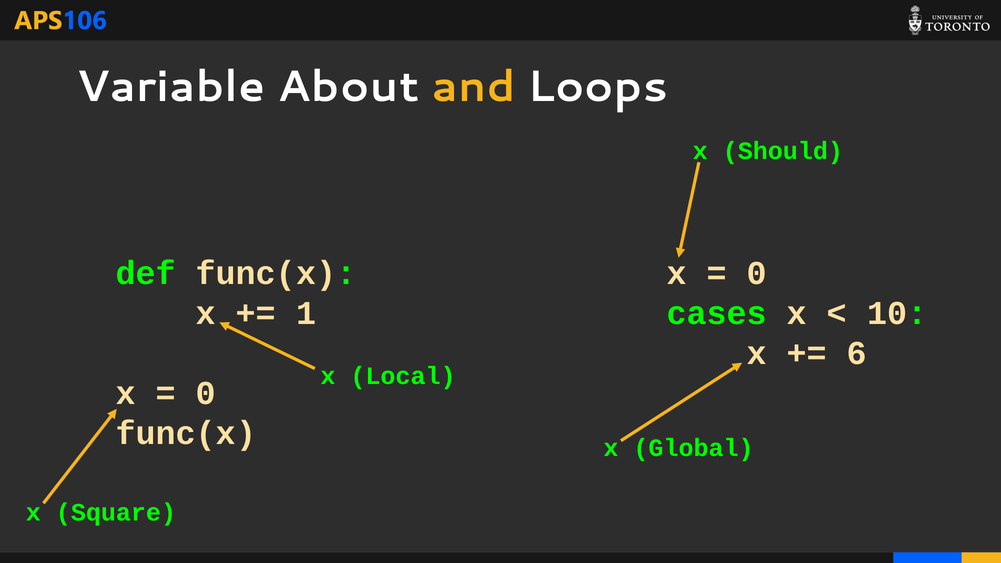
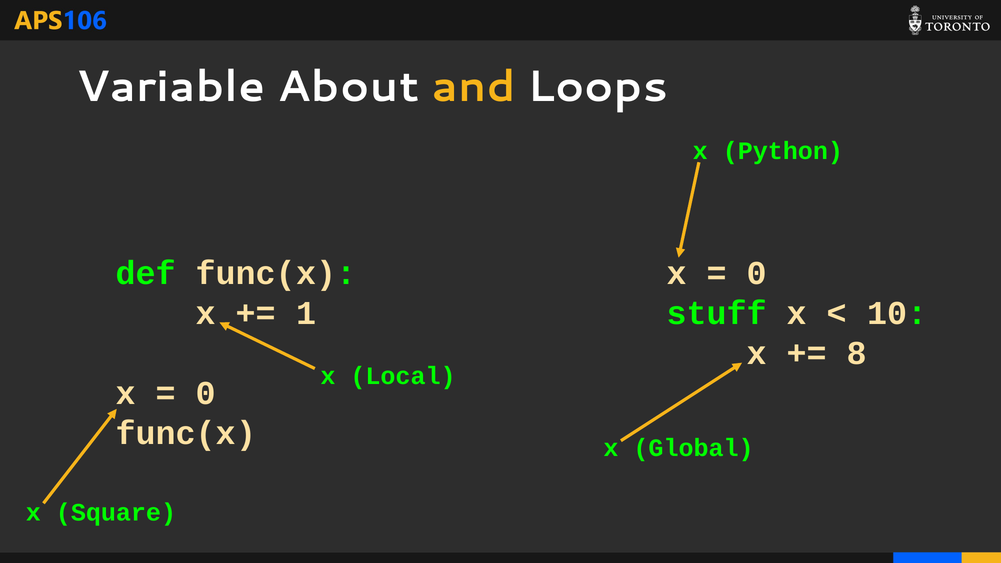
Should: Should -> Python
cases: cases -> stuff
6: 6 -> 8
